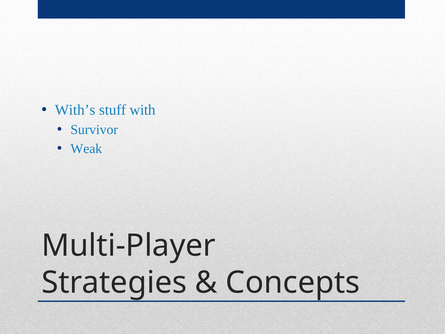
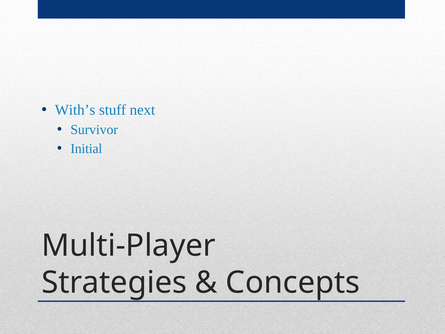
with: with -> next
Weak: Weak -> Initial
